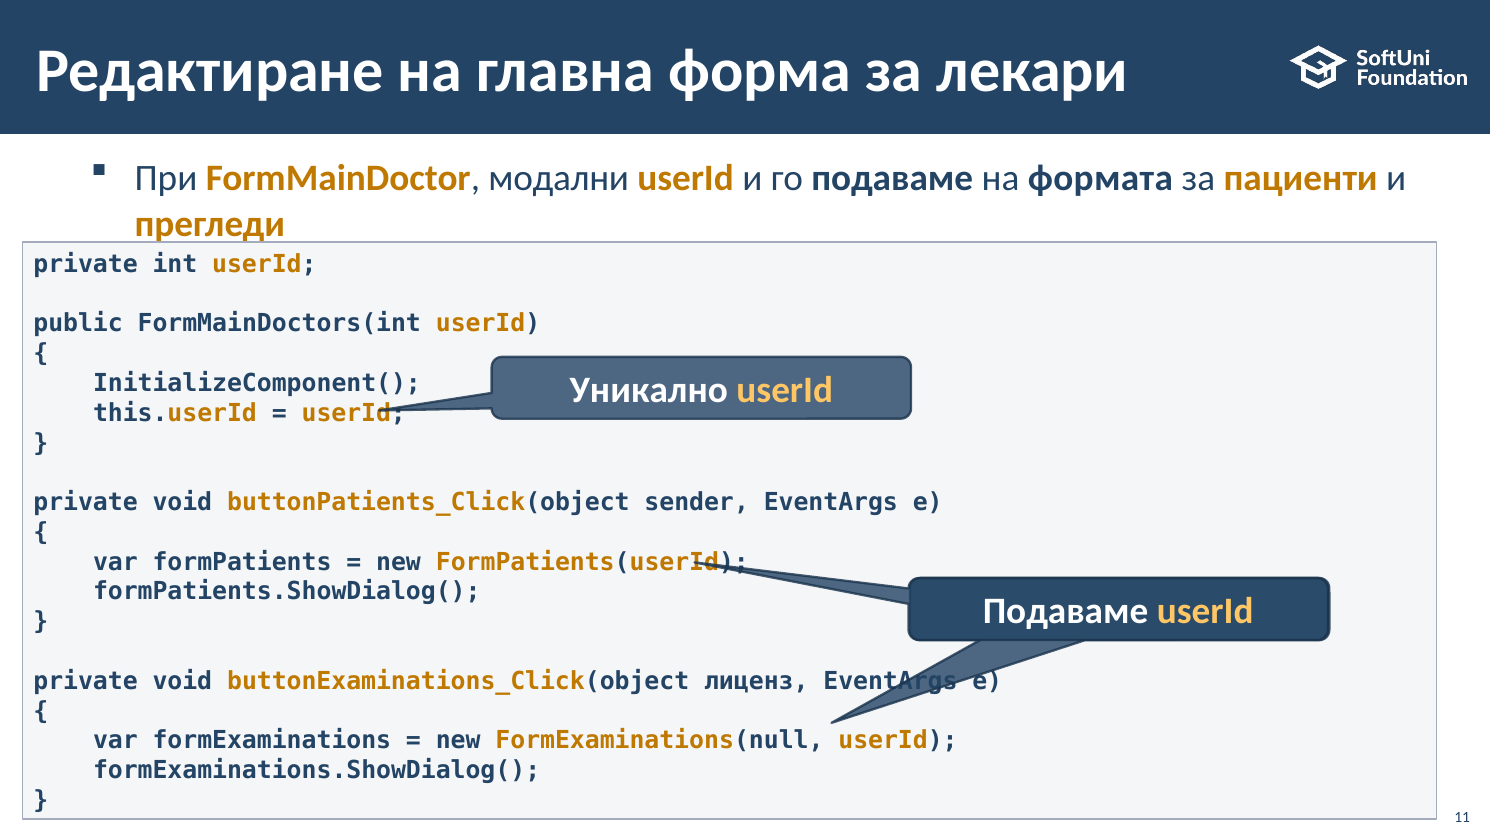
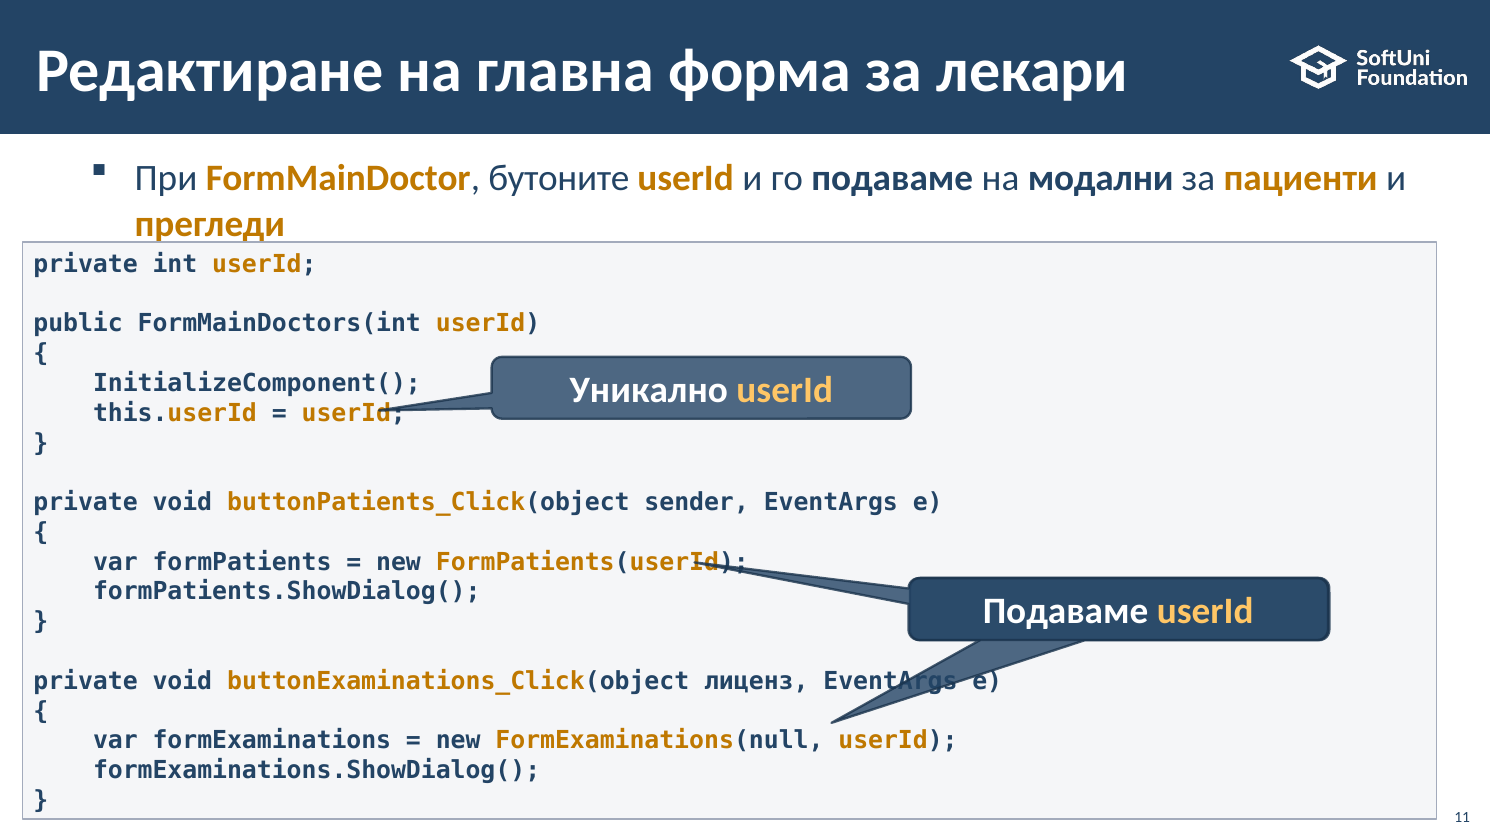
модални: модални -> бутоните
формата: формата -> модални
